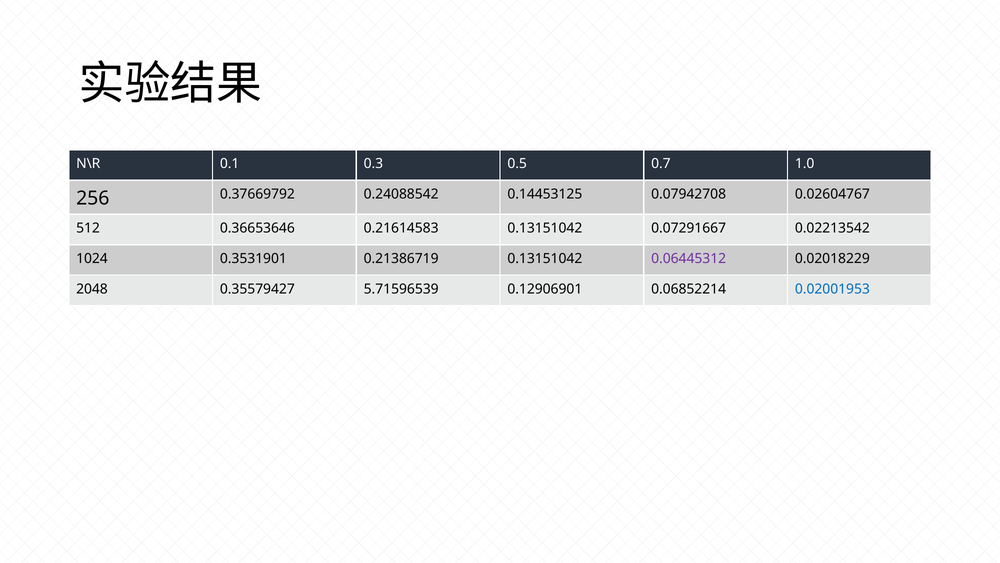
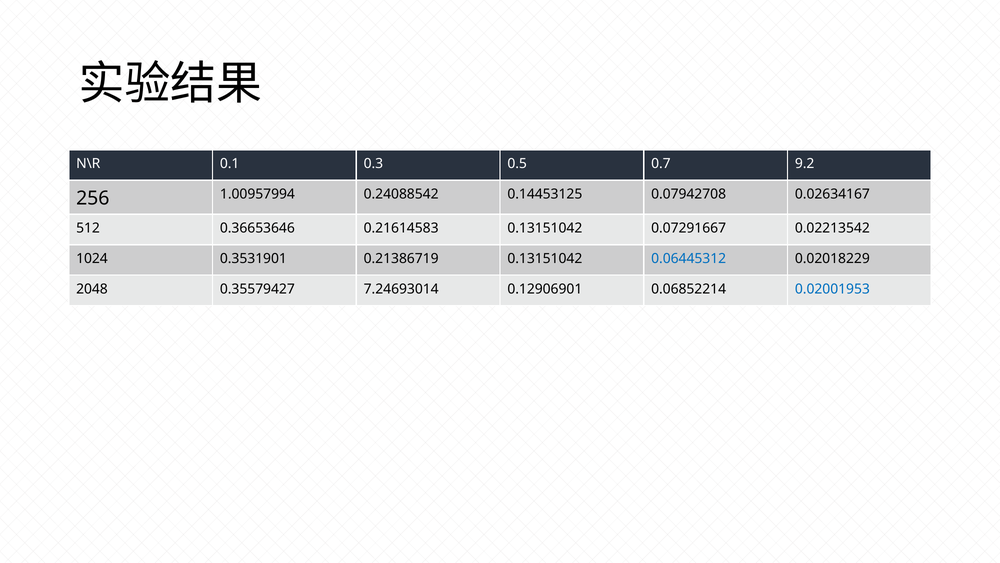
1.0: 1.0 -> 9.2
0.37669792: 0.37669792 -> 1.00957994
0.02604767: 0.02604767 -> 0.02634167
0.06445312 colour: purple -> blue
5.71596539: 5.71596539 -> 7.24693014
